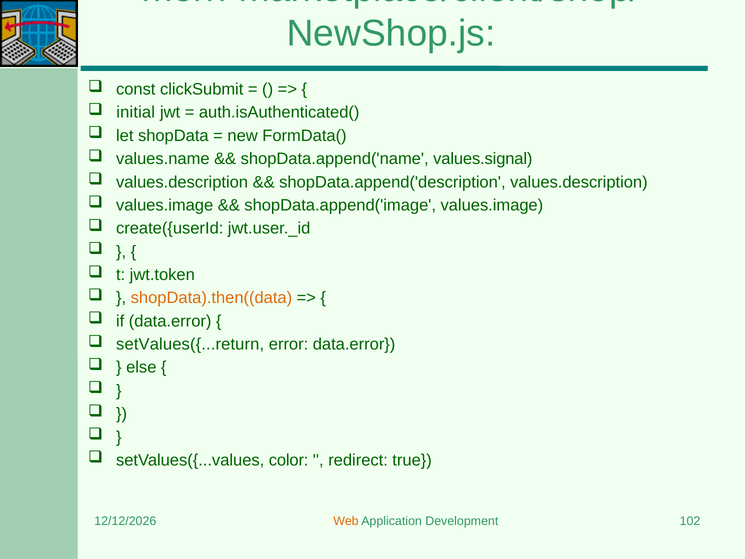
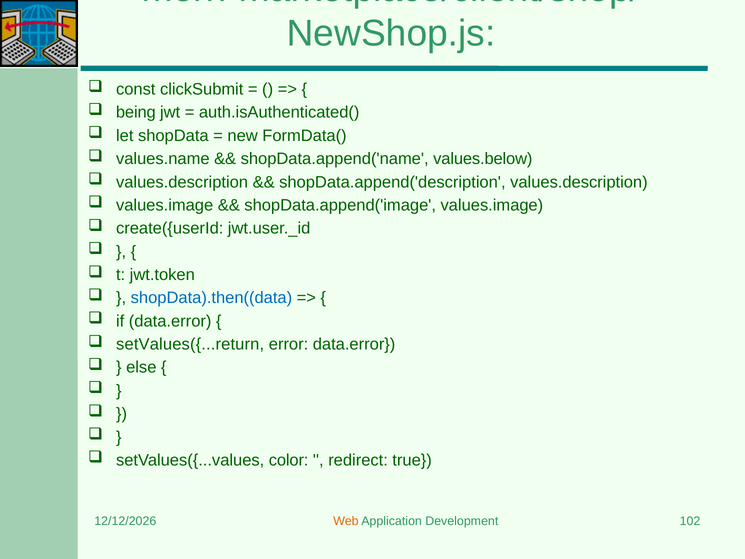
initial: initial -> being
values.signal: values.signal -> values.below
shopData).then((data colour: orange -> blue
